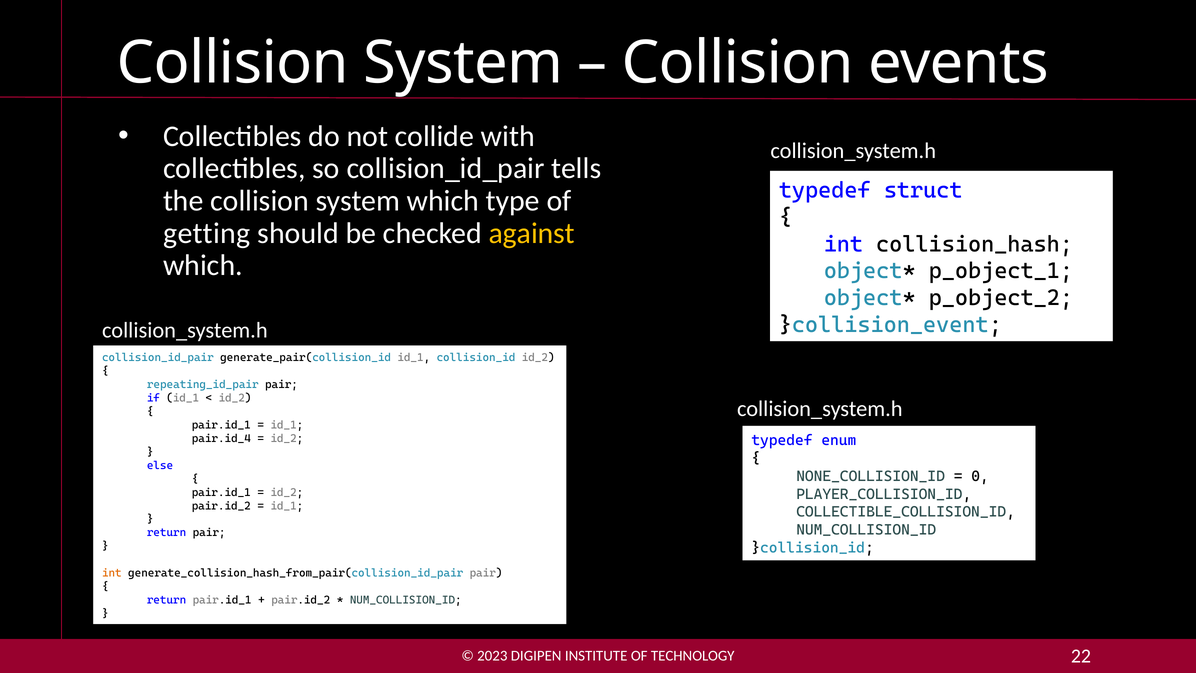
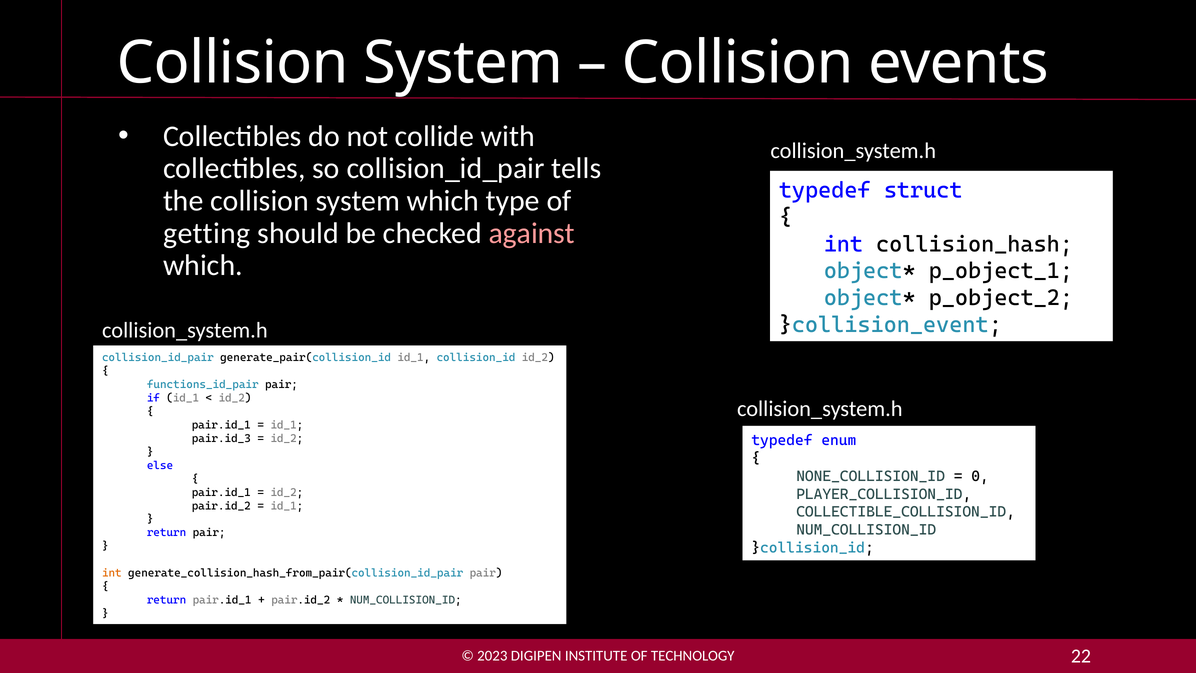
against colour: yellow -> pink
repeating_id_pair: repeating_id_pair -> functions_id_pair
pair.id_4: pair.id_4 -> pair.id_3
